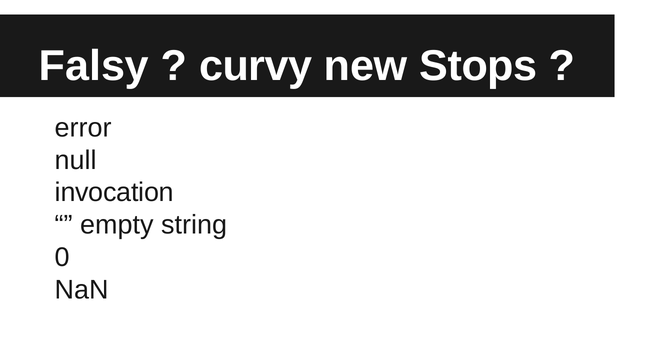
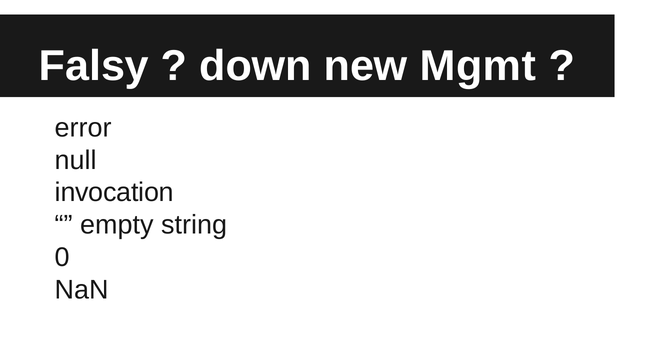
curvy: curvy -> down
Stops: Stops -> Mgmt
